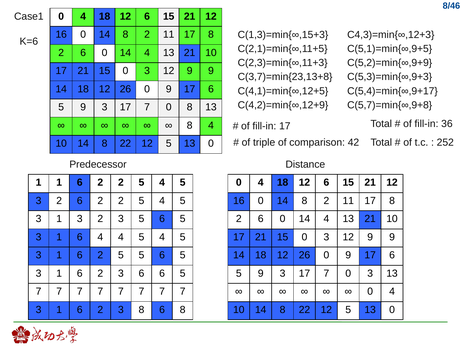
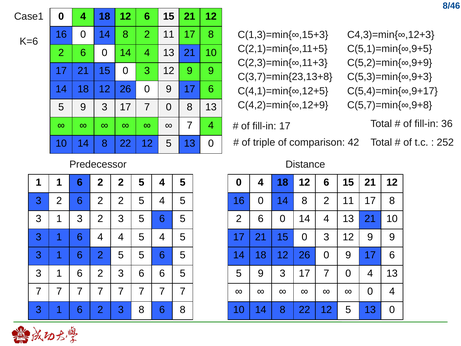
8 at (190, 125): 8 -> 7
7 0 3: 3 -> 4
